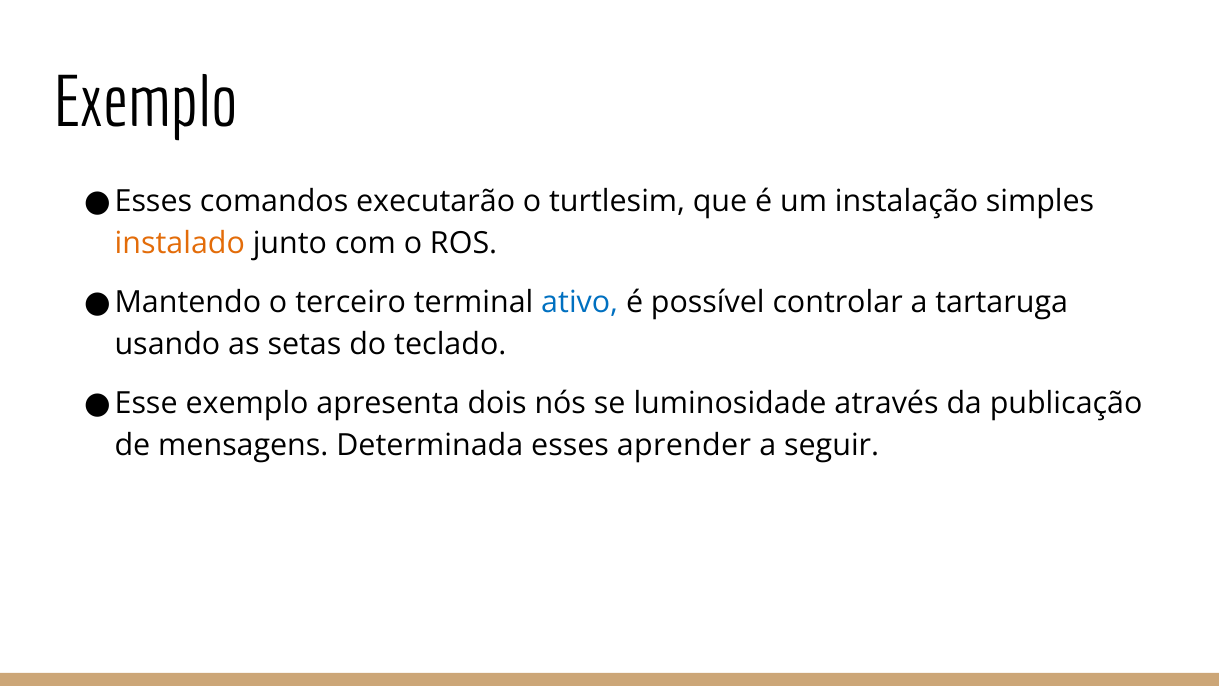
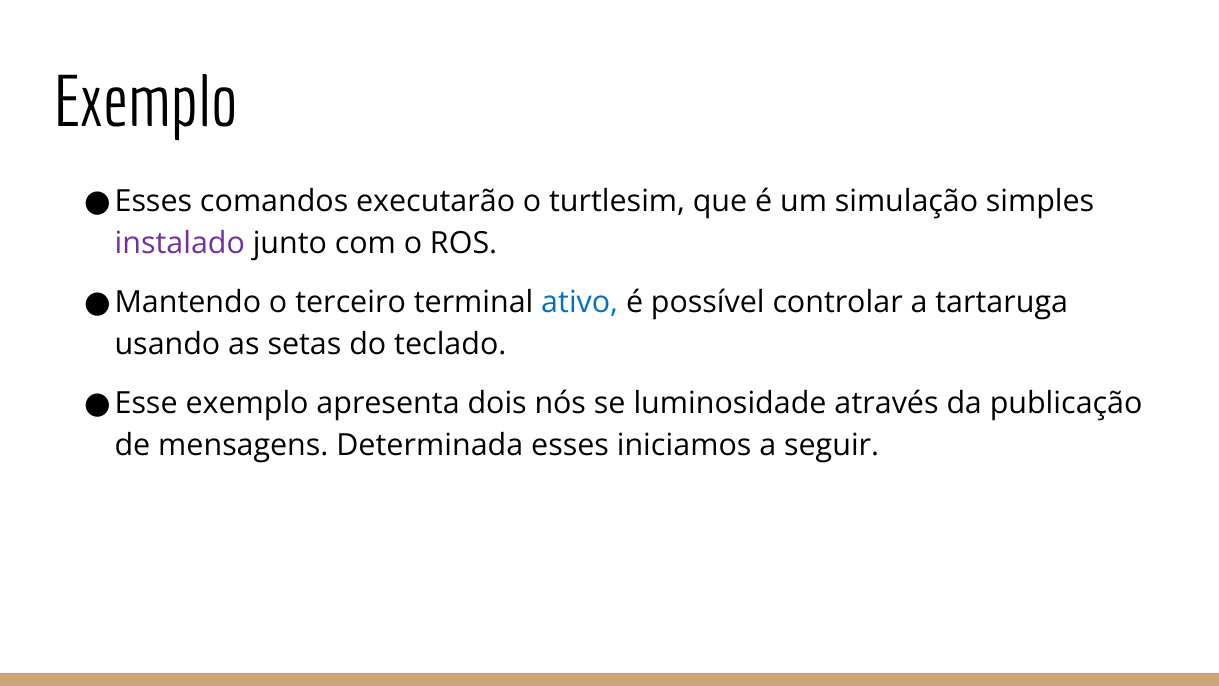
instalação: instalação -> simulação
instalado colour: orange -> purple
aprender: aprender -> iniciamos
